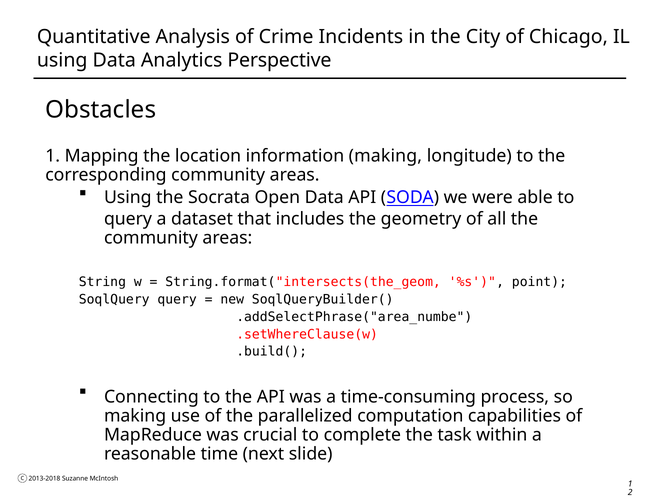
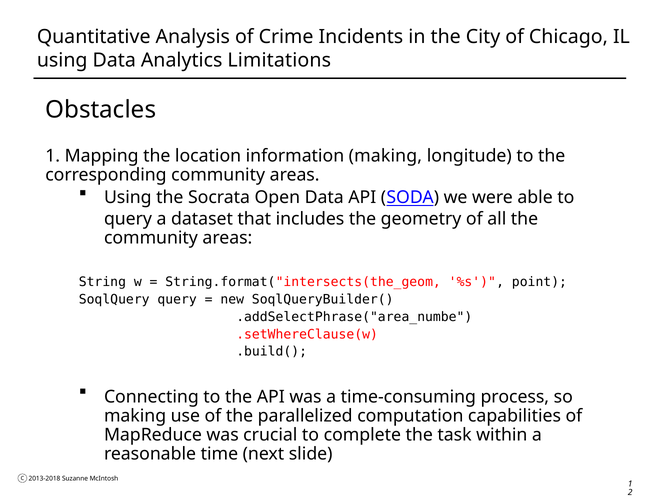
Perspective: Perspective -> Limitations
